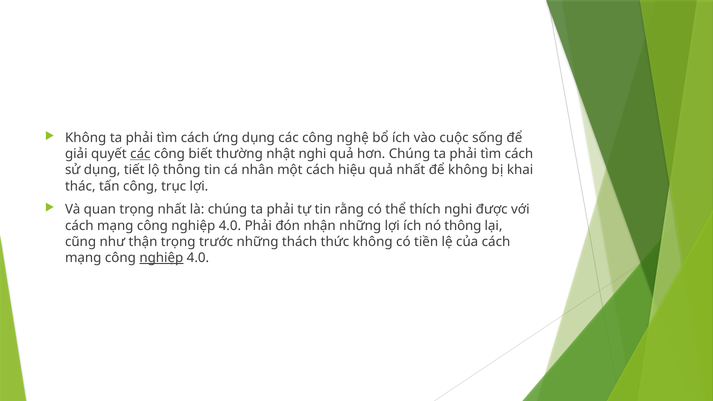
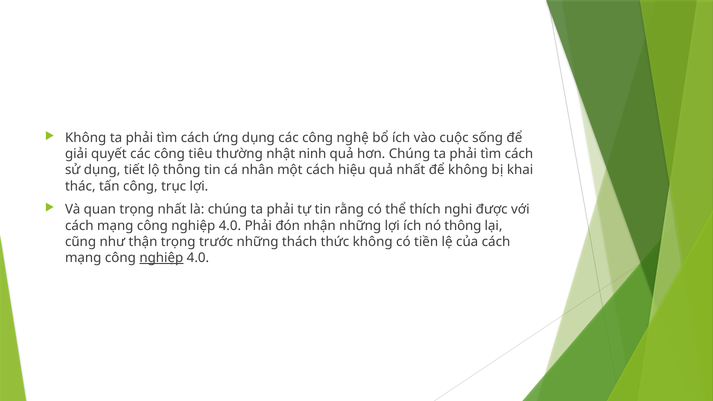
các at (140, 154) underline: present -> none
biết: biết -> tiêu
nhật nghi: nghi -> ninh
